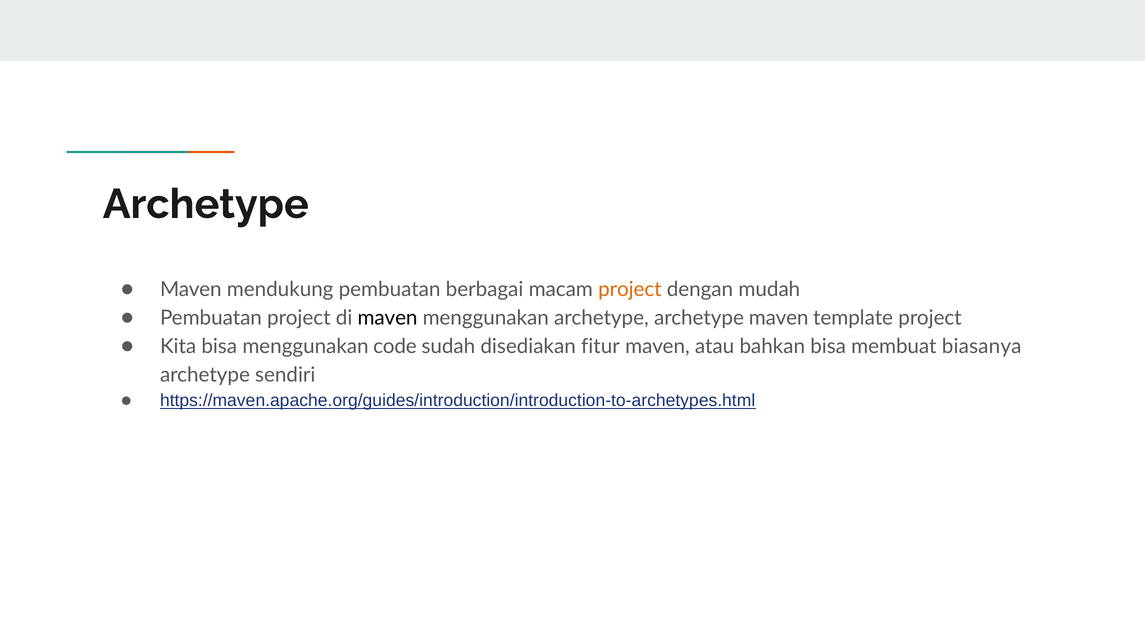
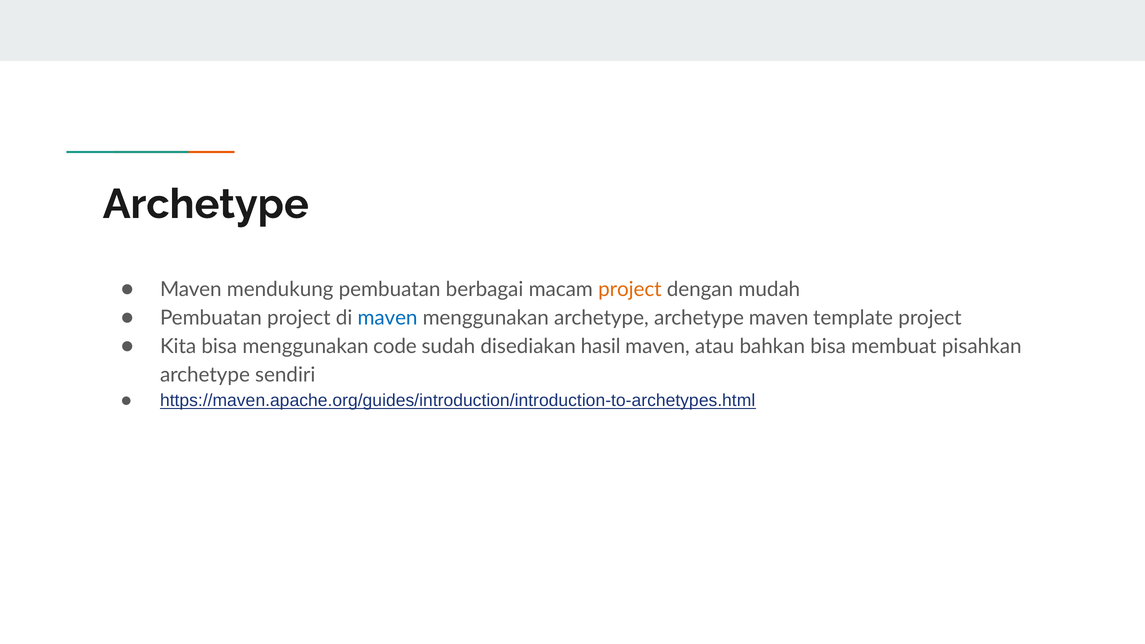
maven at (388, 318) colour: black -> blue
fitur: fitur -> hasil
biasanya: biasanya -> pisahkan
